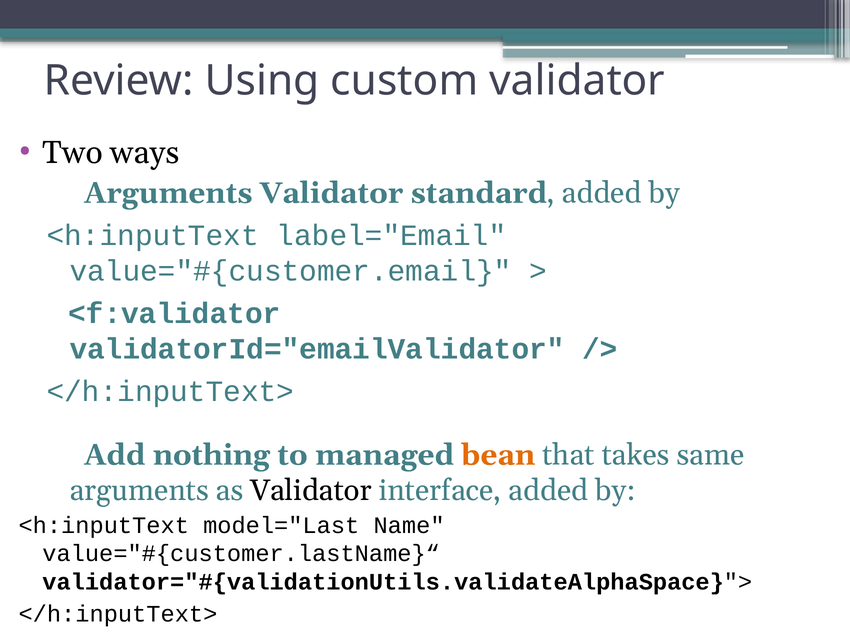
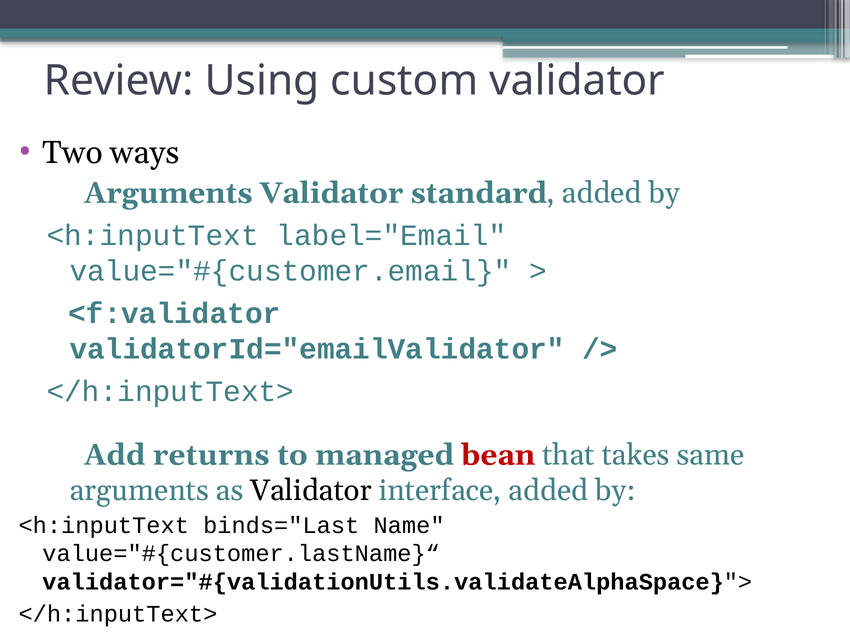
nothing: nothing -> returns
bean colour: orange -> red
model="Last: model="Last -> binds="Last
